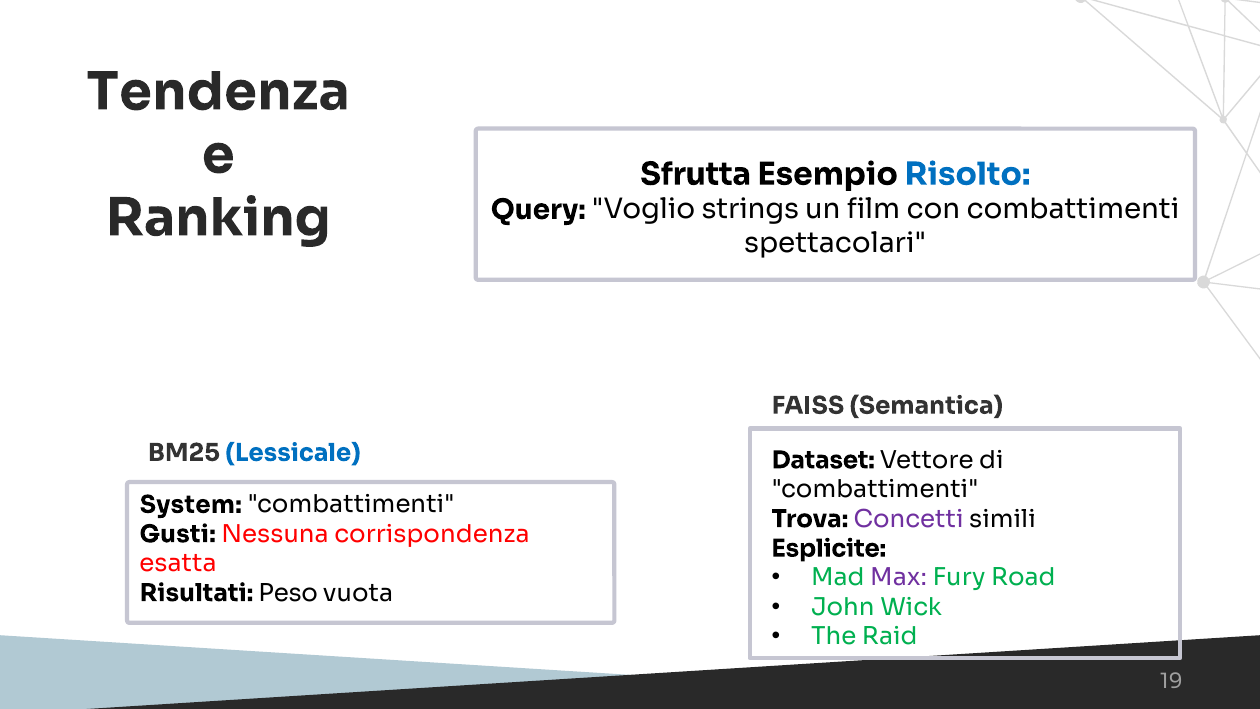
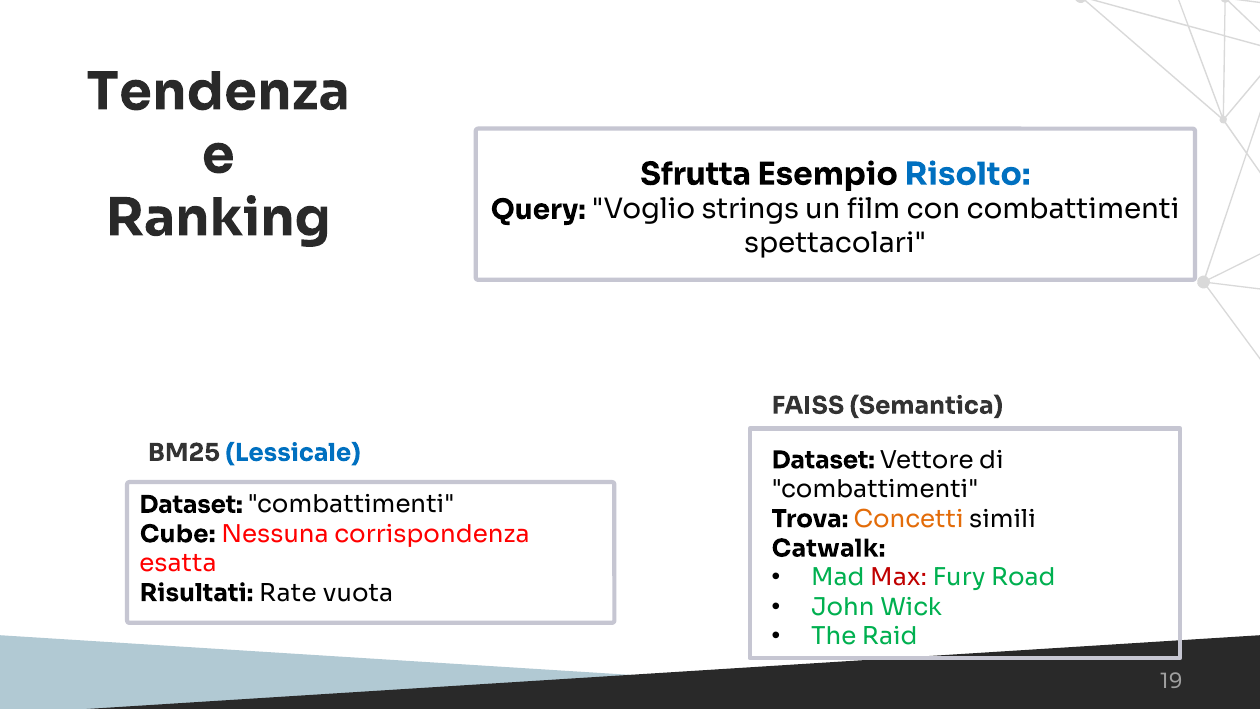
System at (191, 505): System -> Dataset
Concetti colour: purple -> orange
Gusti: Gusti -> Cube
Esplicite: Esplicite -> Catwalk
Max colour: purple -> red
Peso: Peso -> Rate
